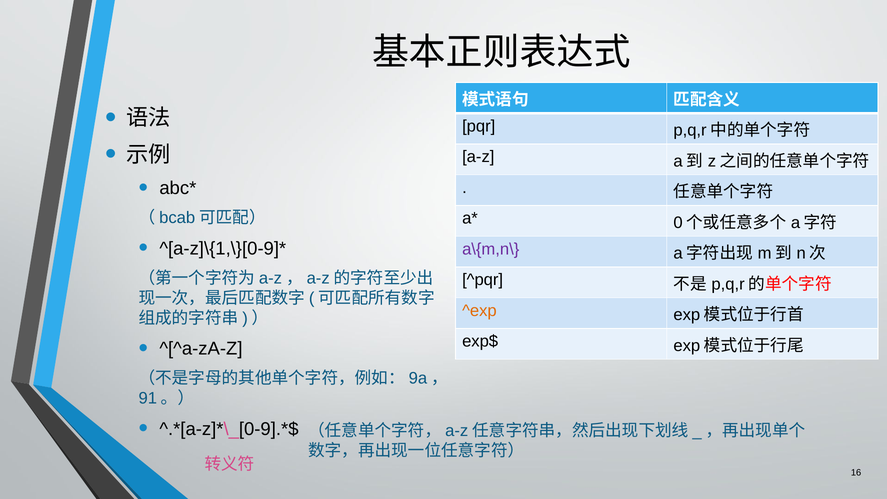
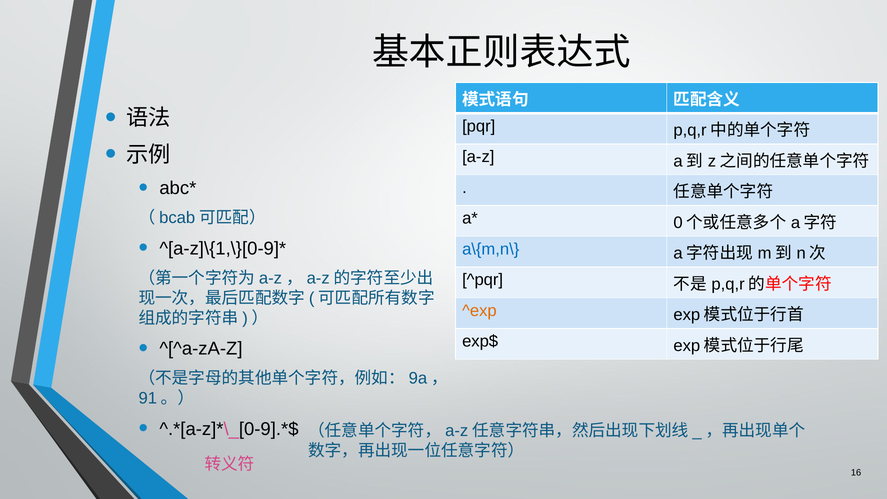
a\{m,n\ colour: purple -> blue
